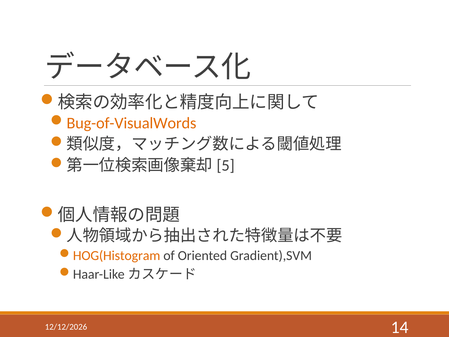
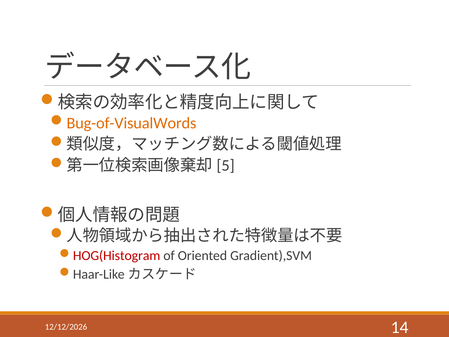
HOG(Histogram colour: orange -> red
